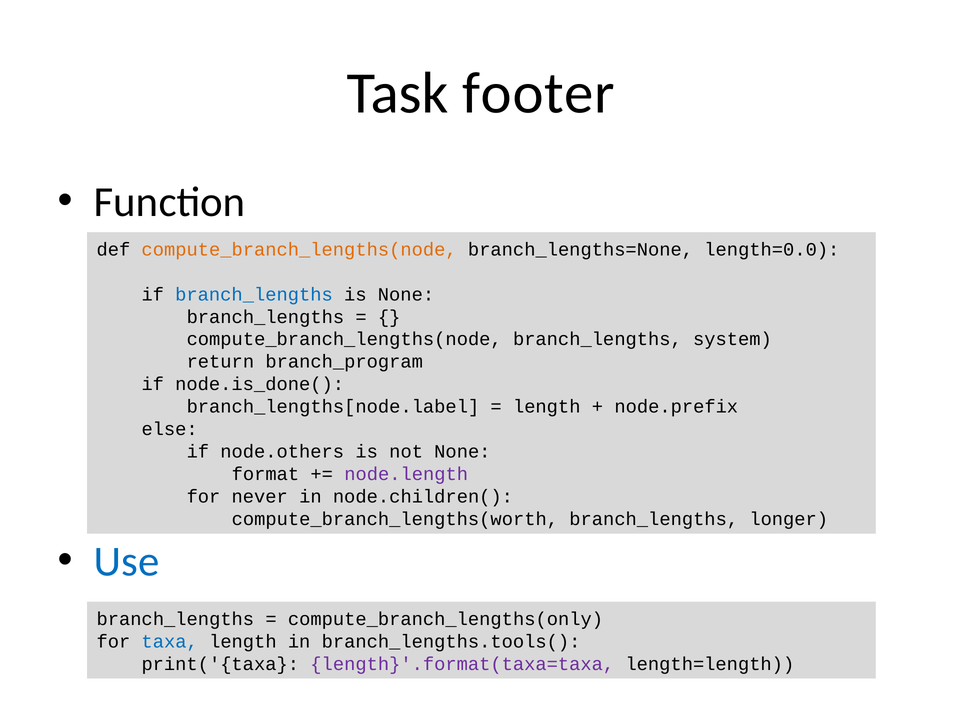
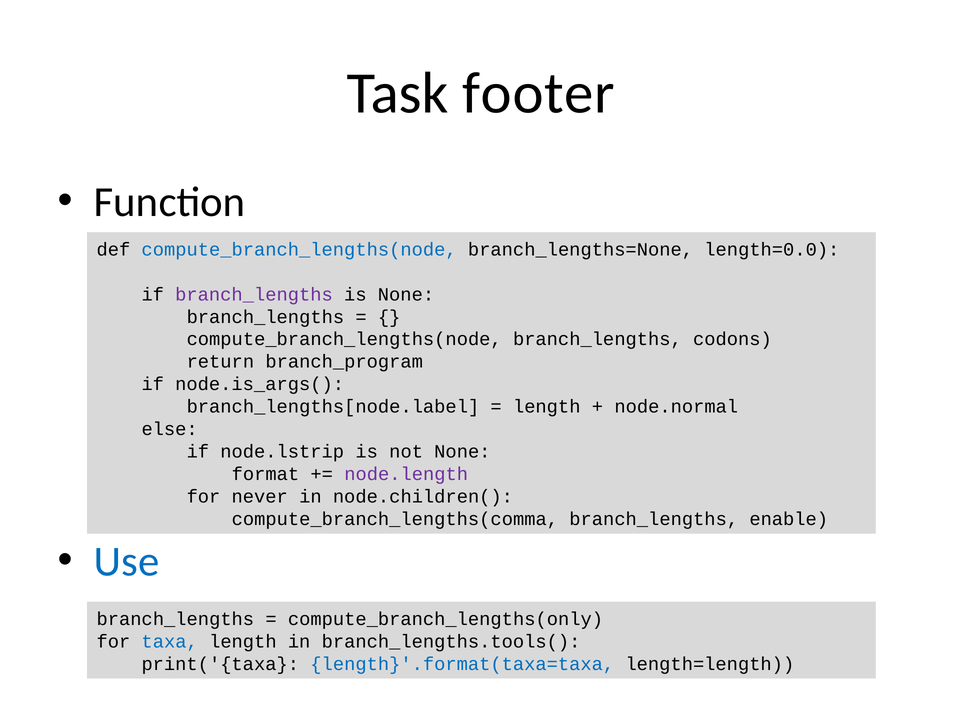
compute_branch_lengths(node at (299, 250) colour: orange -> blue
branch_lengths at (254, 294) colour: blue -> purple
system: system -> codons
node.is_done(: node.is_done( -> node.is_args(
node.prefix: node.prefix -> node.normal
node.others: node.others -> node.lstrip
compute_branch_lengths(worth: compute_branch_lengths(worth -> compute_branch_lengths(comma
longer: longer -> enable
length}'.format(taxa=taxa colour: purple -> blue
